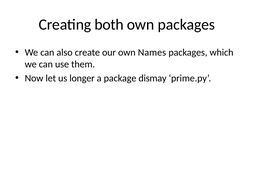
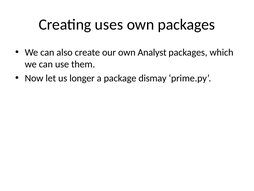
both: both -> uses
Names: Names -> Analyst
